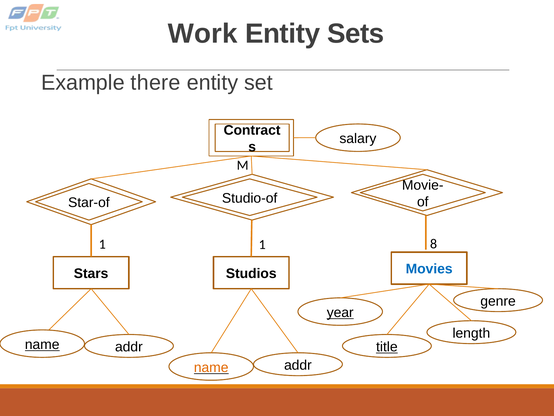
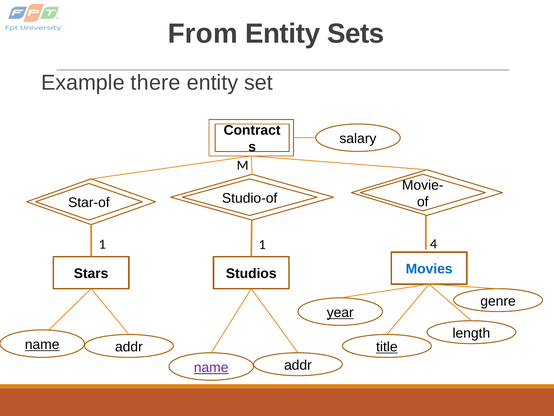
Work: Work -> From
8: 8 -> 4
name at (211, 367) colour: orange -> purple
